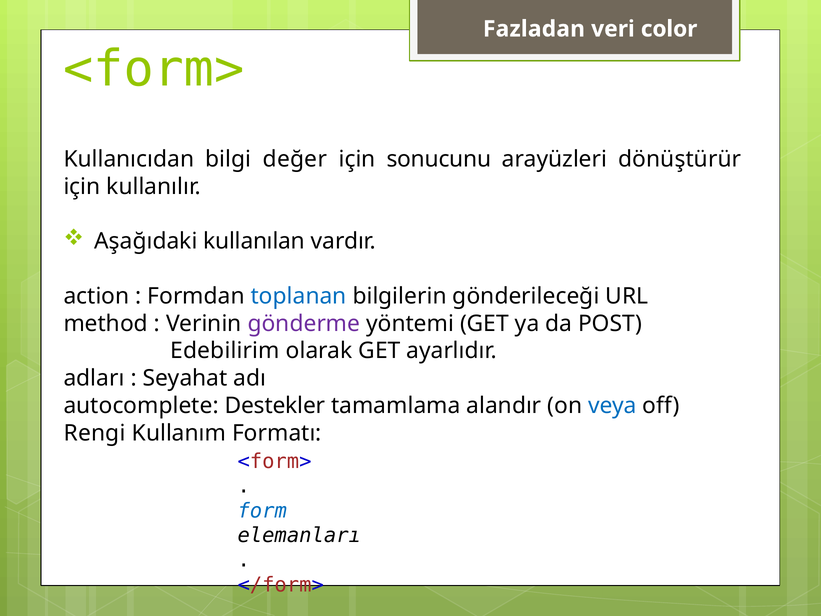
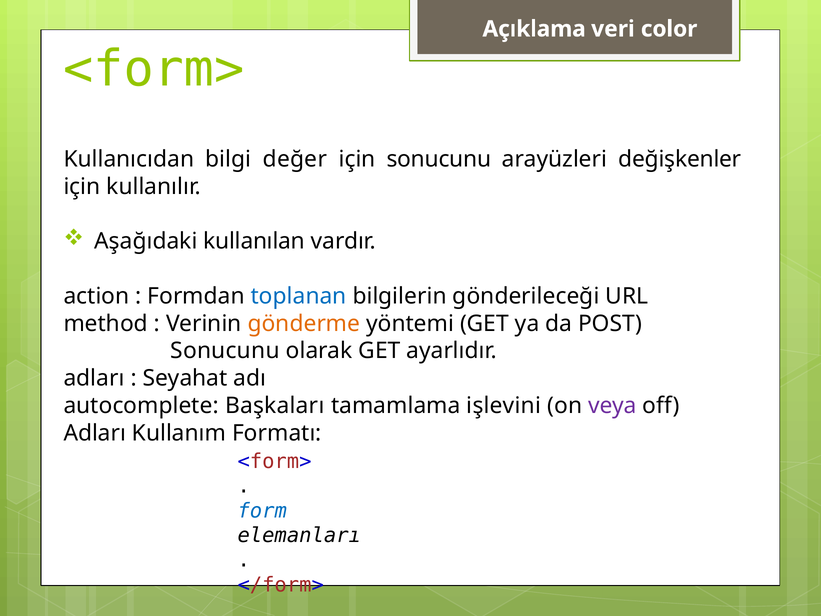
Fazladan: Fazladan -> Açıklama
dönüştürür: dönüştürür -> değişkenler
gönderme colour: purple -> orange
Edebilirim at (225, 351): Edebilirim -> Sonucunu
Destekler: Destekler -> Başkaları
alandır: alandır -> işlevini
veya colour: blue -> purple
Rengi at (95, 433): Rengi -> Adları
